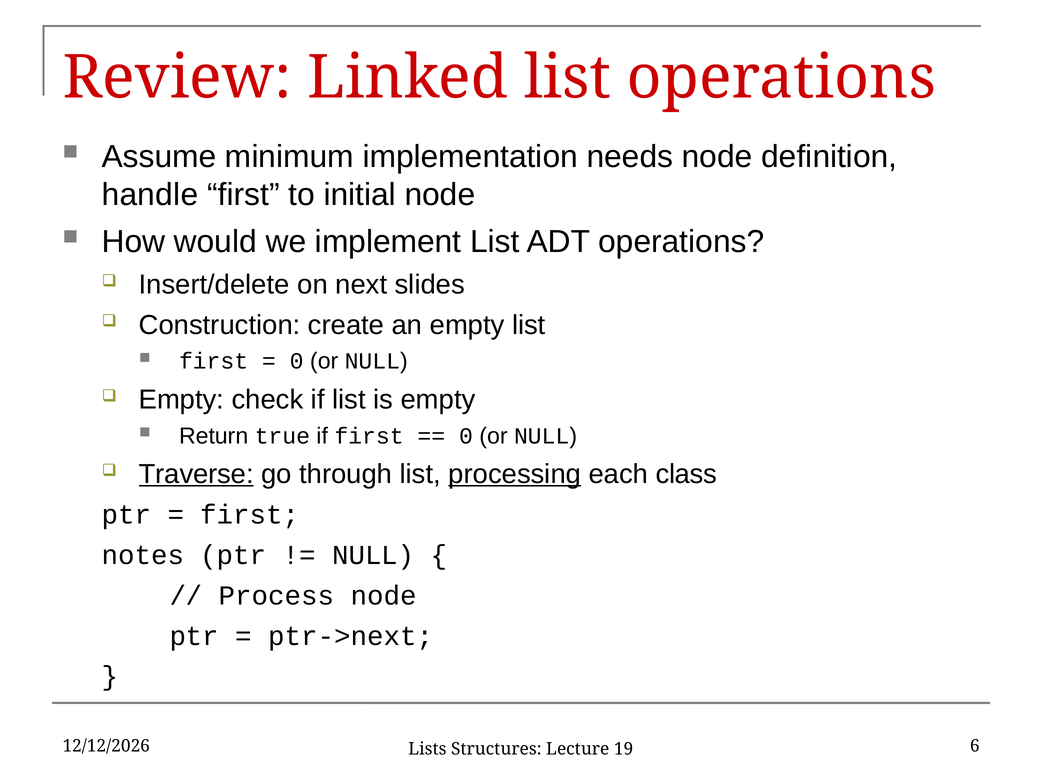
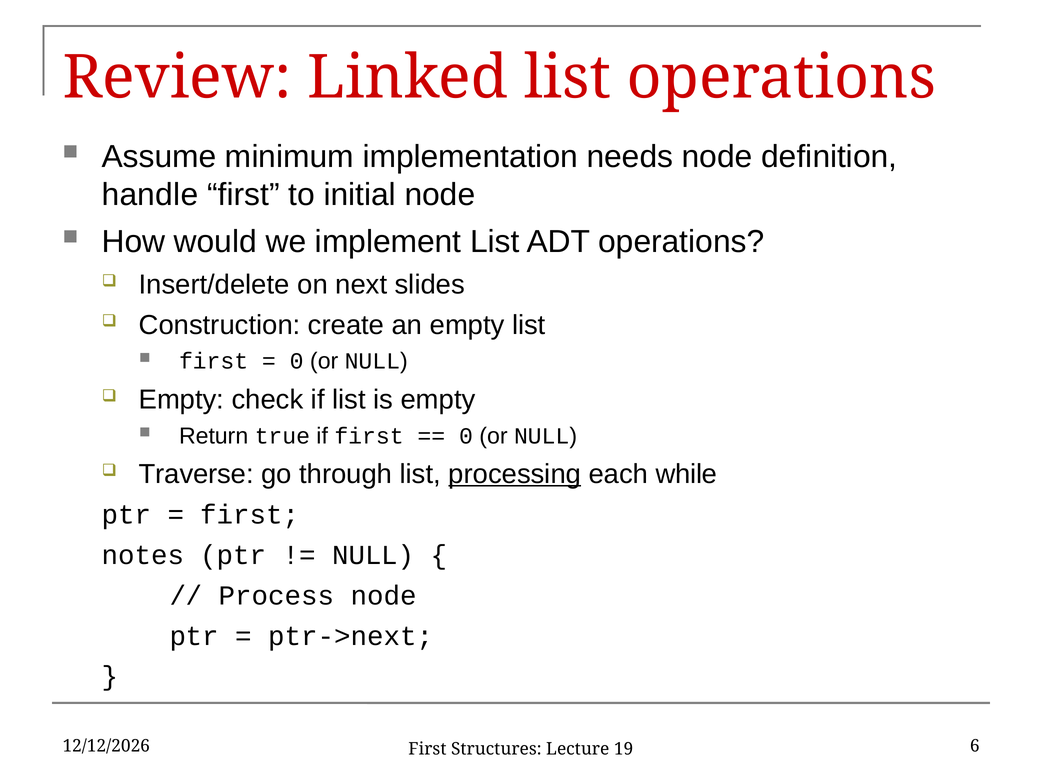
Traverse underline: present -> none
class: class -> while
Lists at (427, 750): Lists -> First
